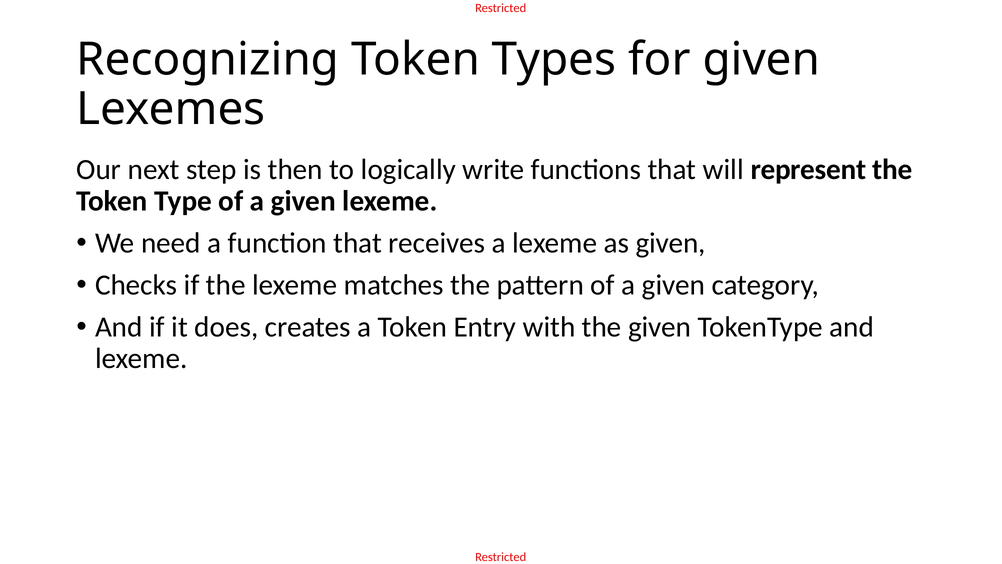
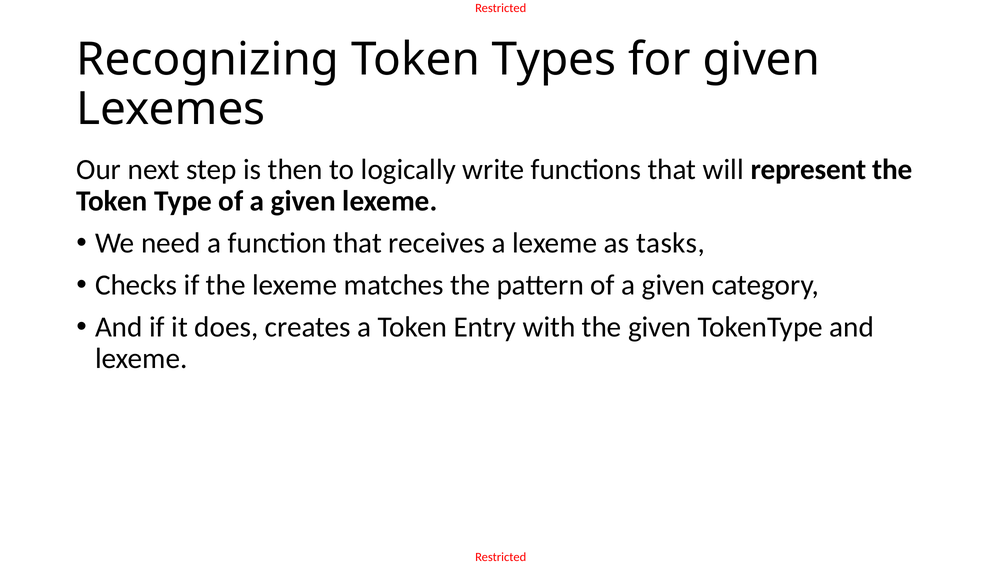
as given: given -> tasks
